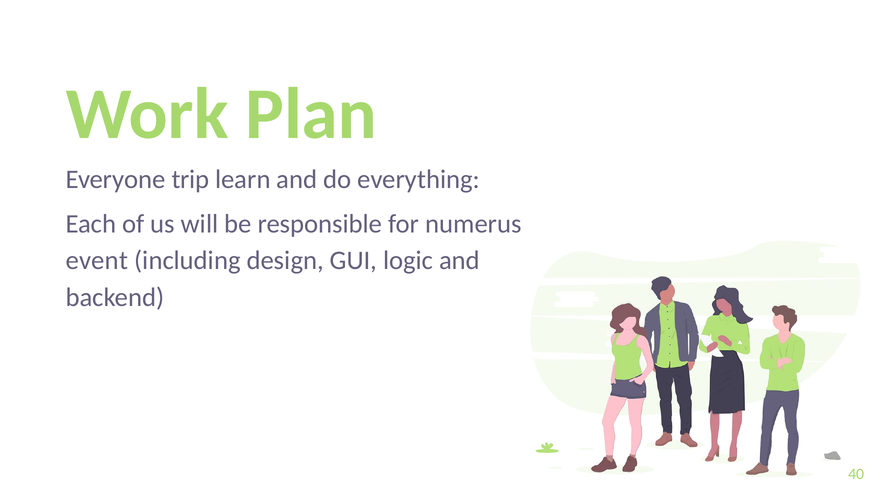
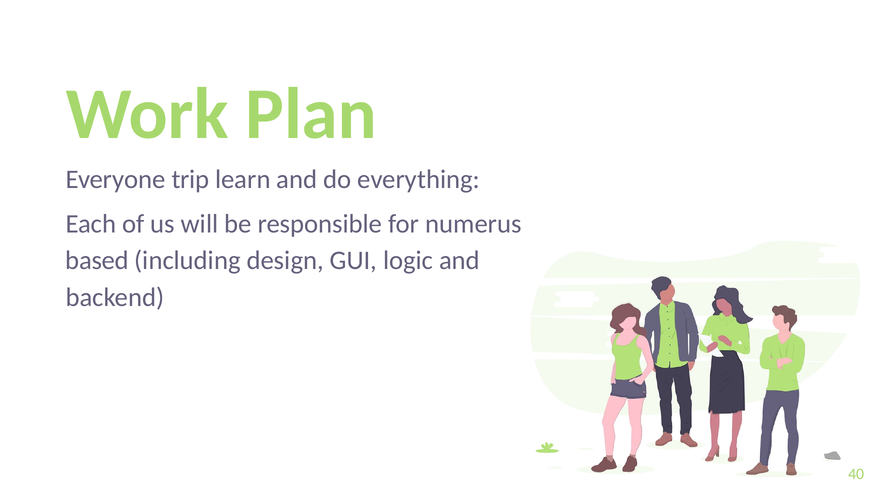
event: event -> based
